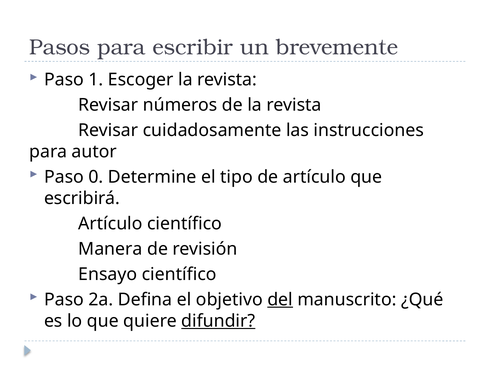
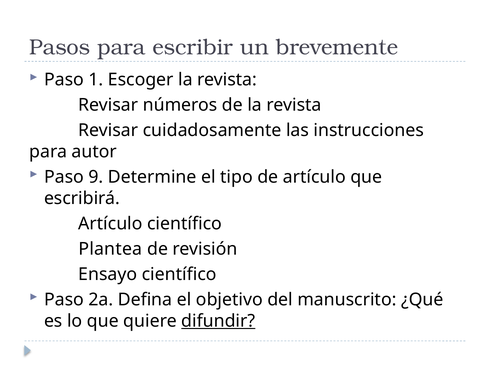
0: 0 -> 9
Manera: Manera -> Plantea
del underline: present -> none
